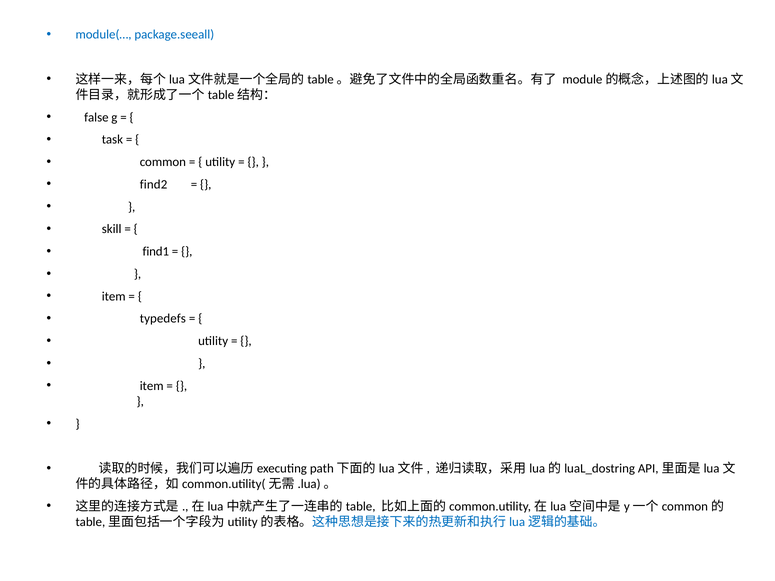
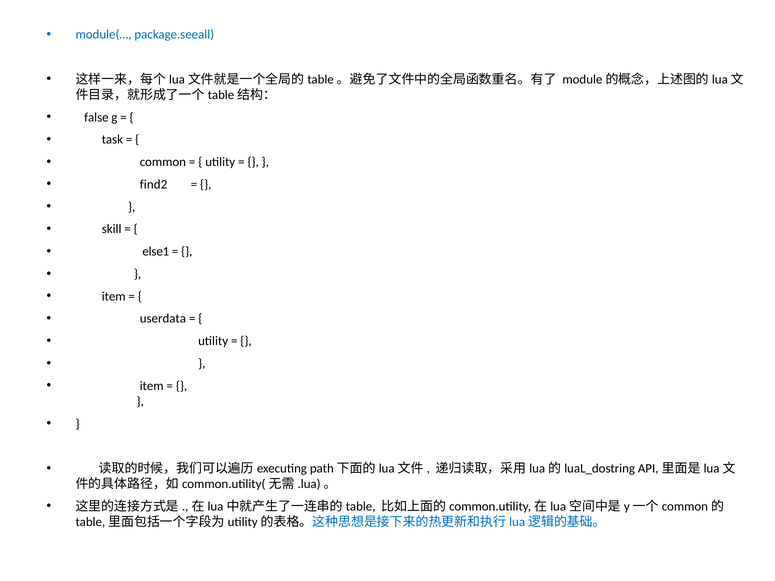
find1: find1 -> else1
typedefs: typedefs -> userdata
